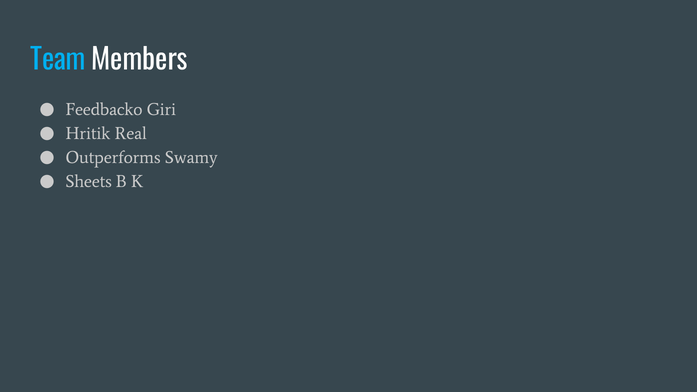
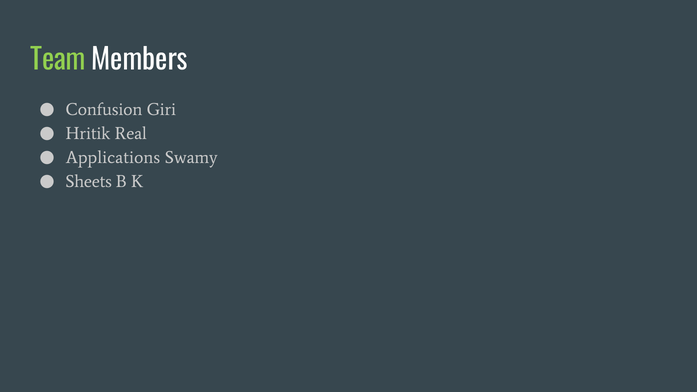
Team colour: light blue -> light green
Feedbacko: Feedbacko -> Confusion
Outperforms: Outperforms -> Applications
